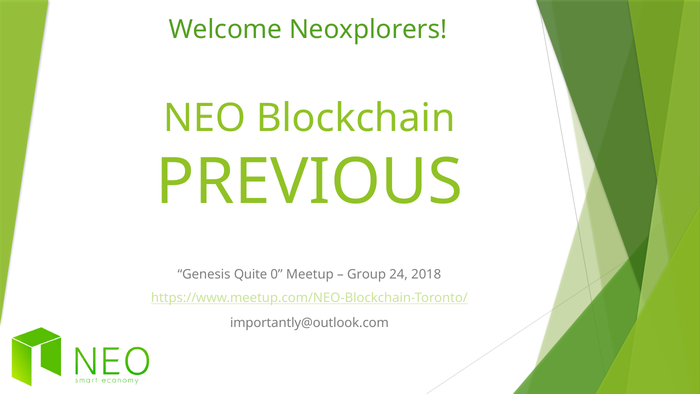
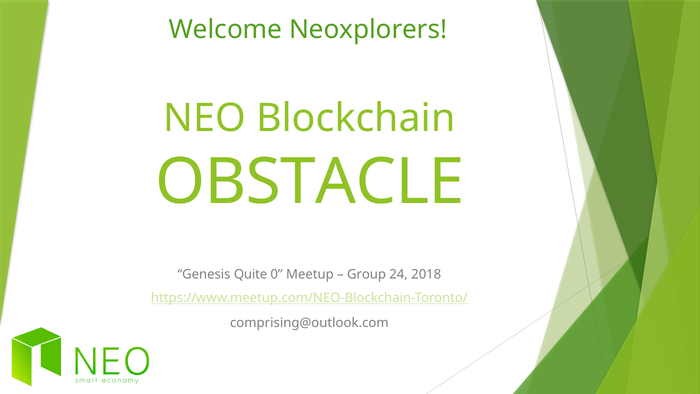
PREVIOUS: PREVIOUS -> OBSTACLE
importantly@outlook.com: importantly@outlook.com -> comprising@outlook.com
